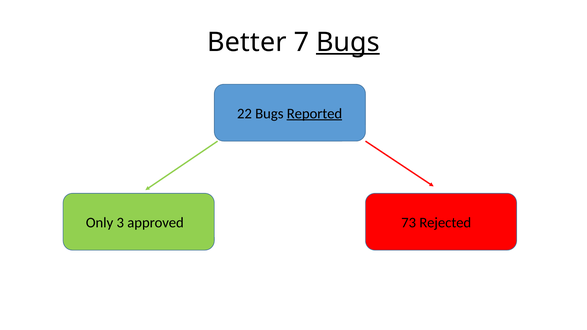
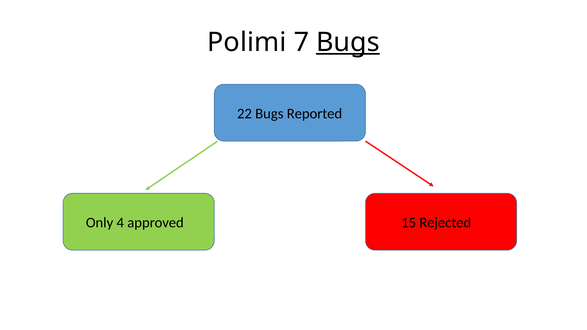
Better: Better -> Polimi
Reported underline: present -> none
3: 3 -> 4
73: 73 -> 15
